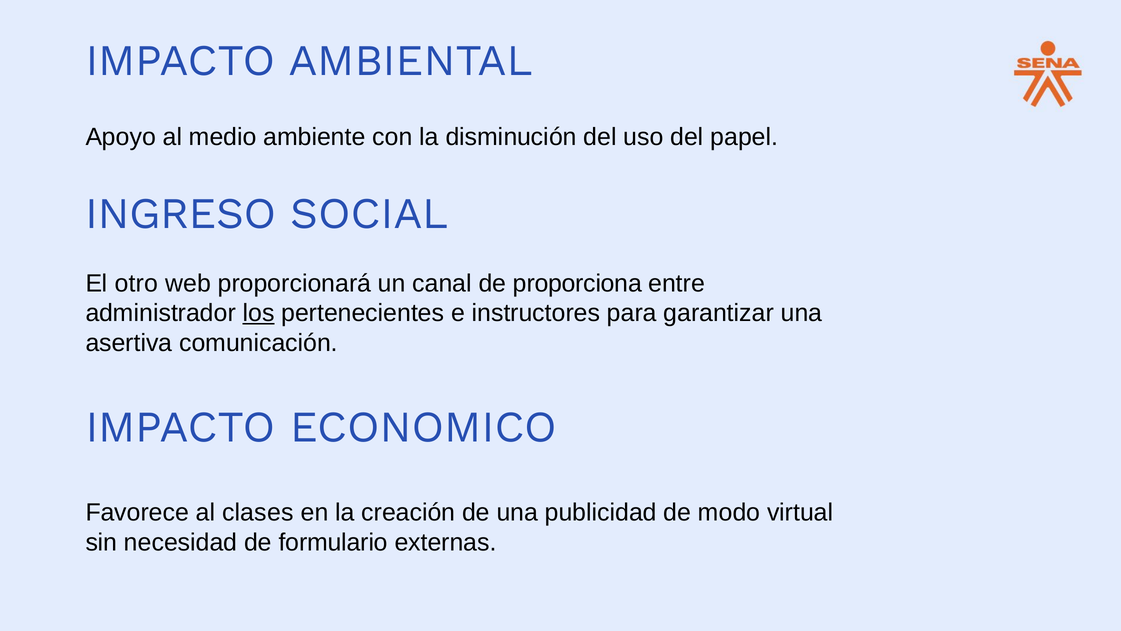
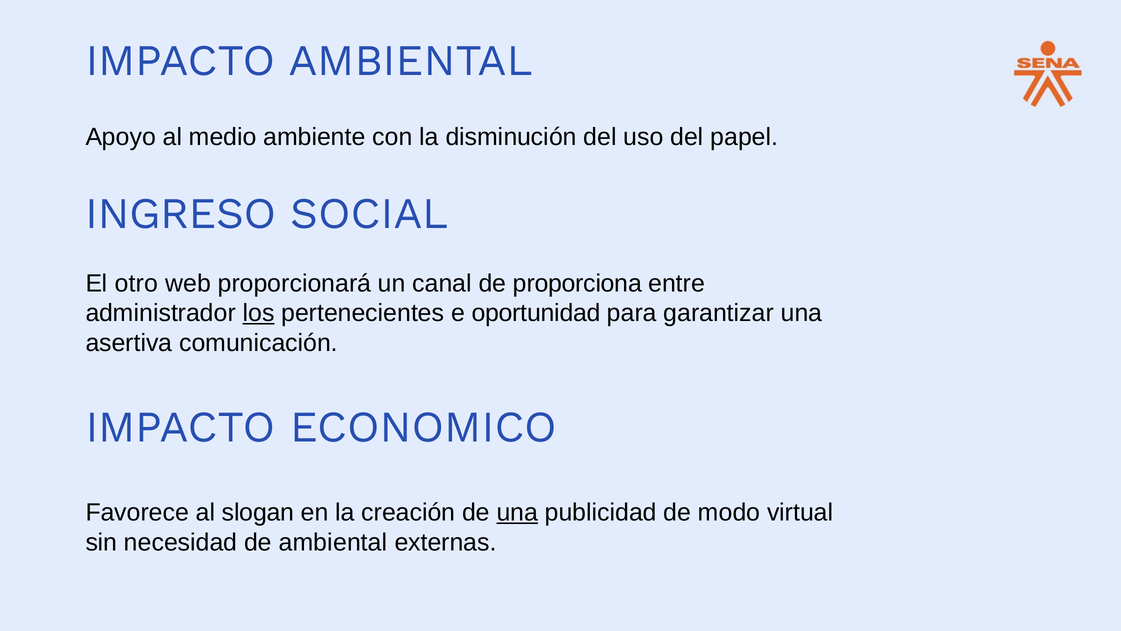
instructores: instructores -> oportunidad
clases: clases -> slogan
una at (517, 512) underline: none -> present
de formulario: formulario -> ambiental
